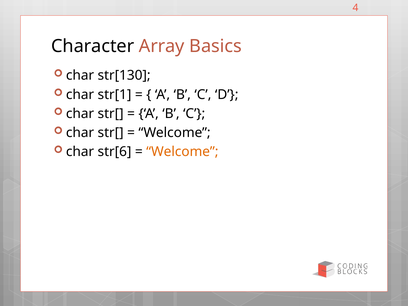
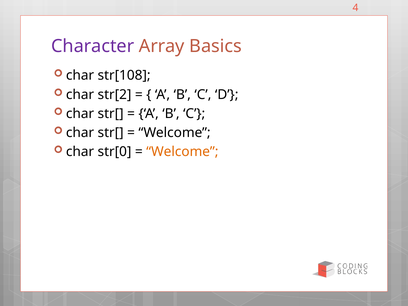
Character colour: black -> purple
str[130: str[130 -> str[108
str[1: str[1 -> str[2
str[6: str[6 -> str[0
